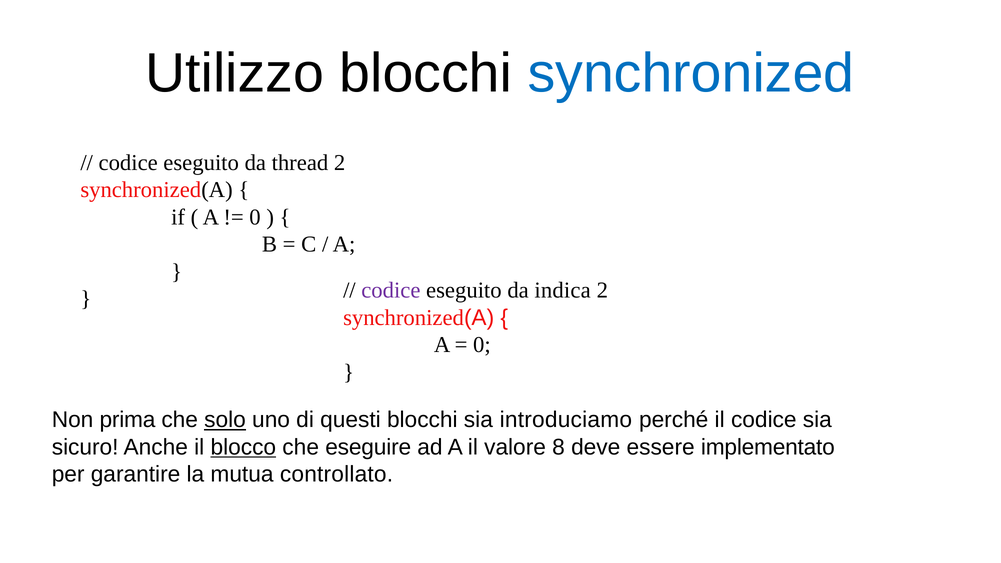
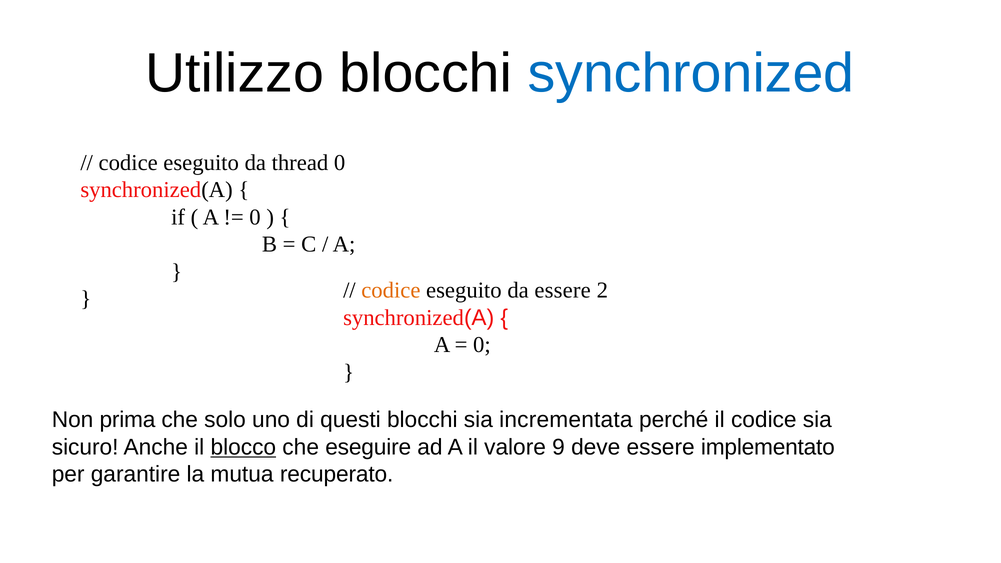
thread 2: 2 -> 0
codice at (391, 290) colour: purple -> orange
da indica: indica -> essere
solo underline: present -> none
introduciamo: introduciamo -> incrementata
8: 8 -> 9
controllato: controllato -> recuperato
